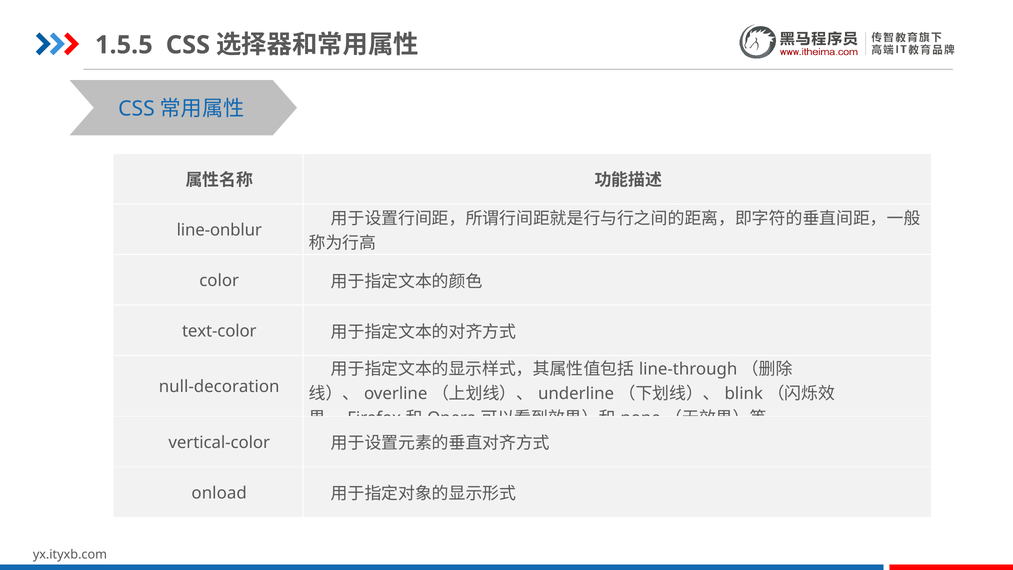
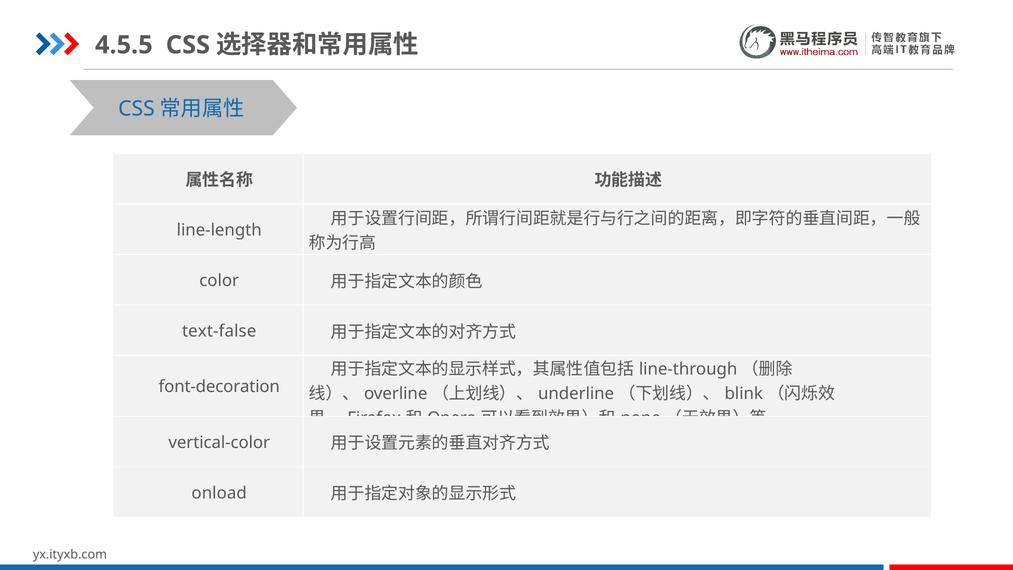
1.5.5: 1.5.5 -> 4.5.5
line-onblur: line-onblur -> line-length
text-color: text-color -> text-false
null-decoration: null-decoration -> font-decoration
